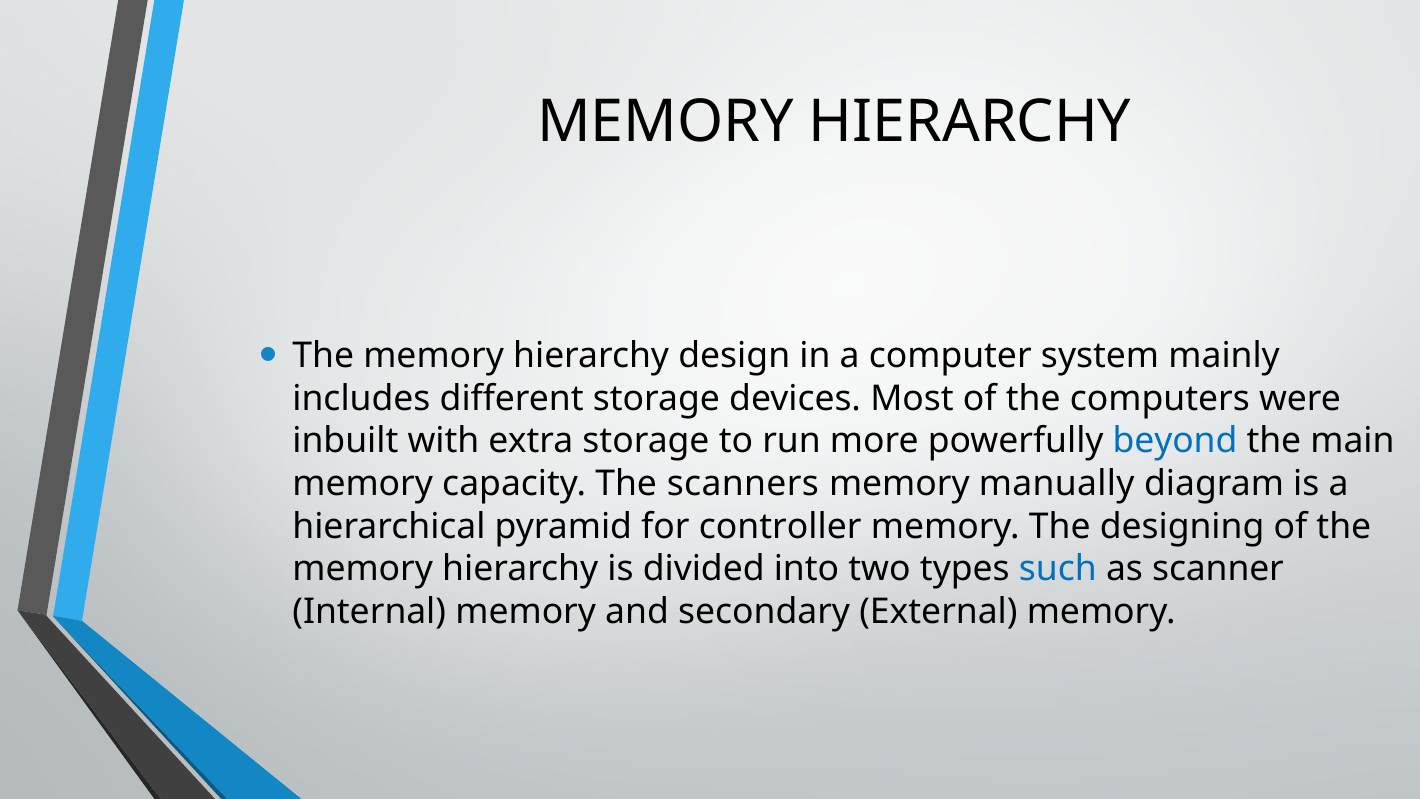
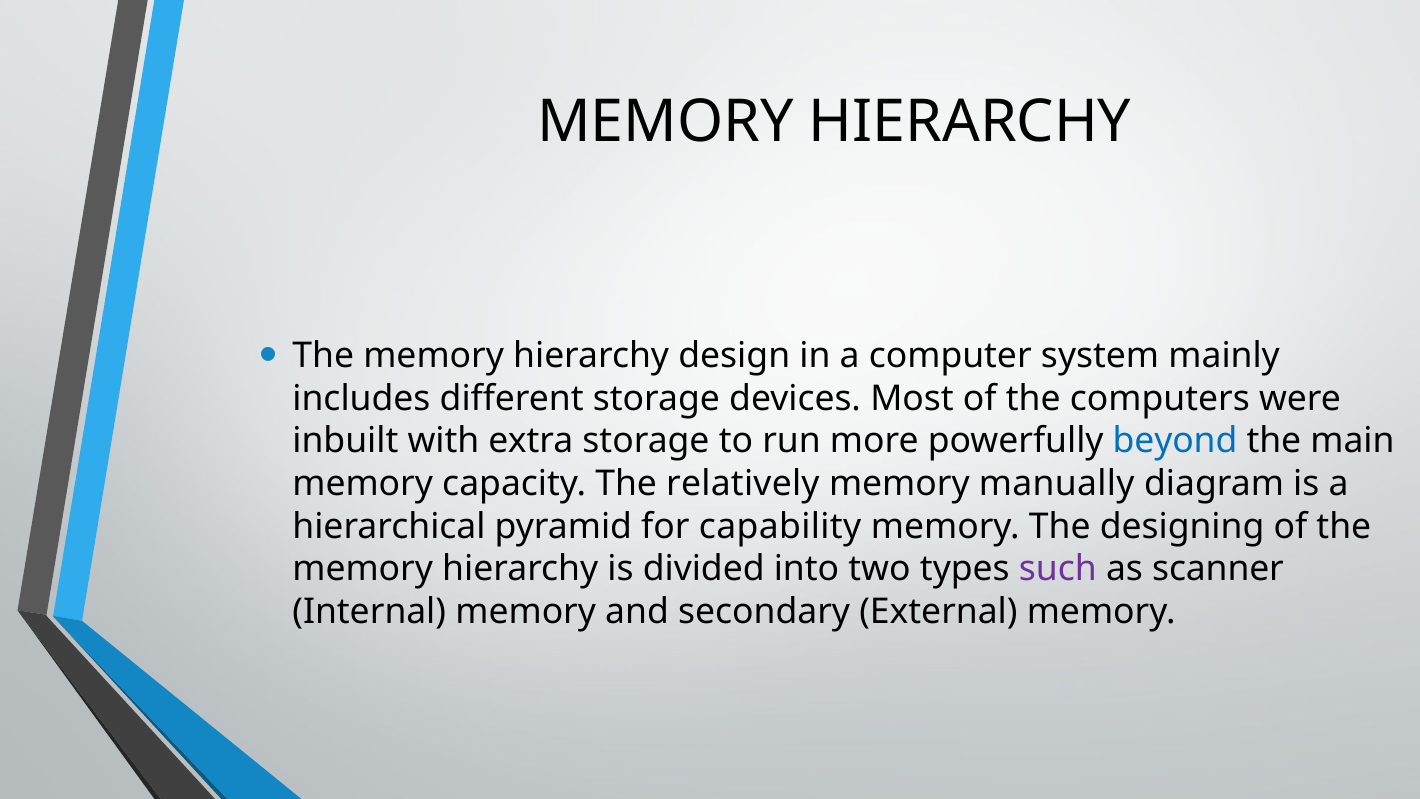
scanners: scanners -> relatively
controller: controller -> capability
such colour: blue -> purple
